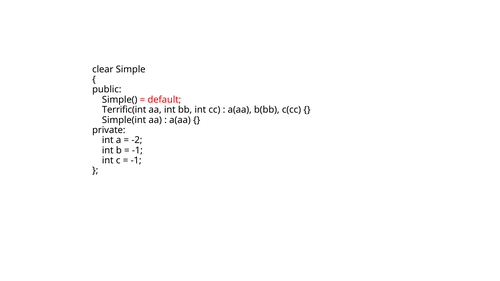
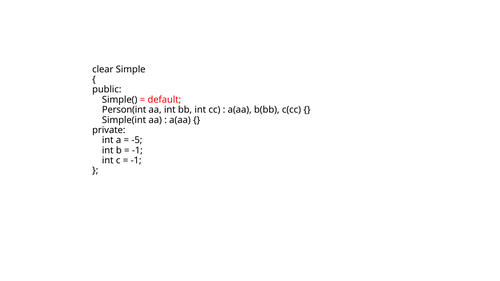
Terrific(int: Terrific(int -> Person(int
-2: -2 -> -5
